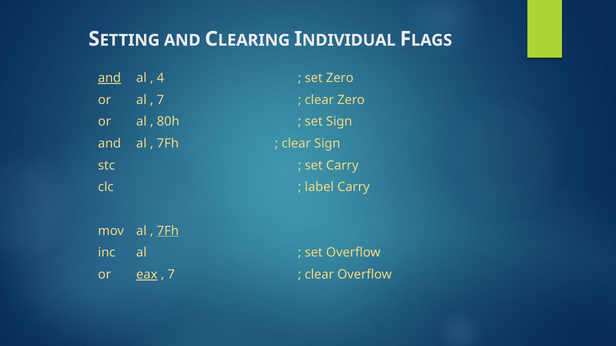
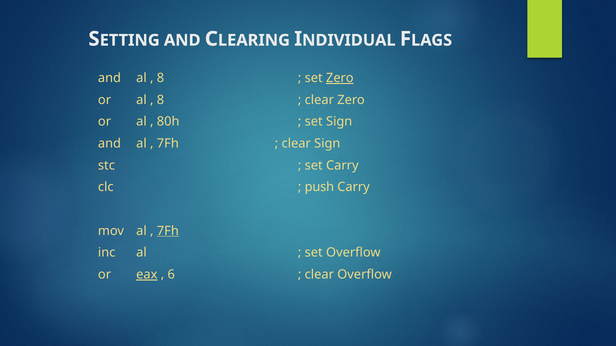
and at (109, 78) underline: present -> none
4 at (161, 78): 4 -> 8
Zero at (340, 78) underline: none -> present
7 at (161, 100): 7 -> 8
label: label -> push
7 at (171, 275): 7 -> 6
